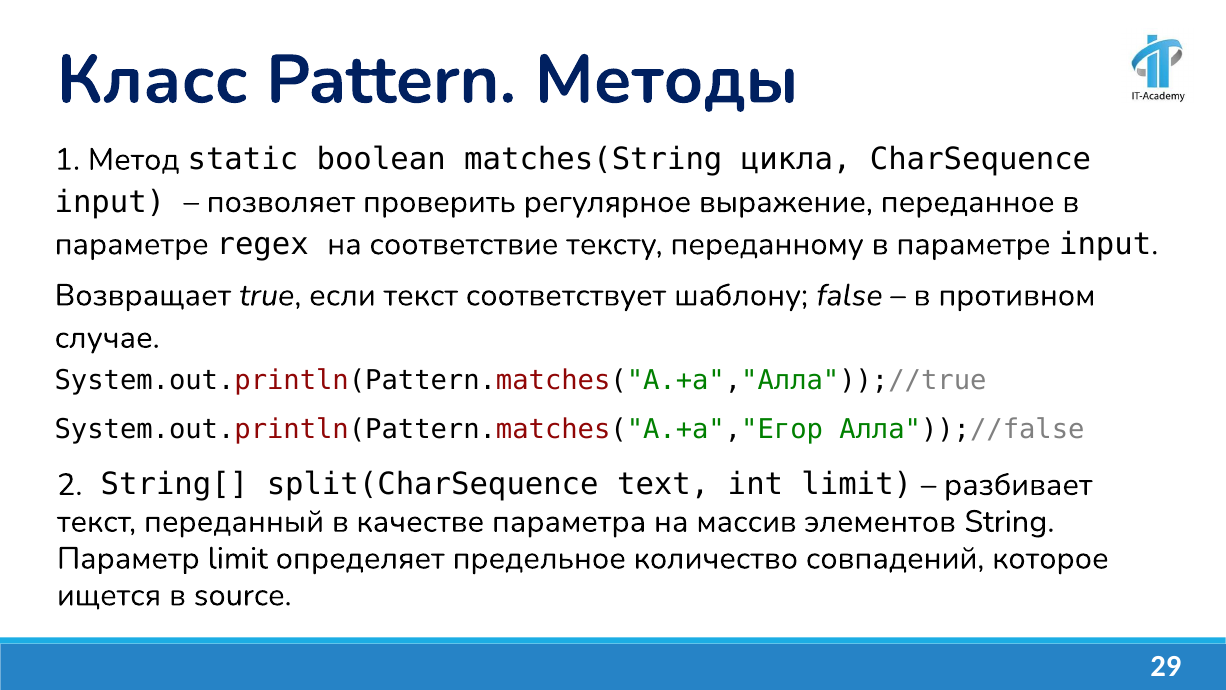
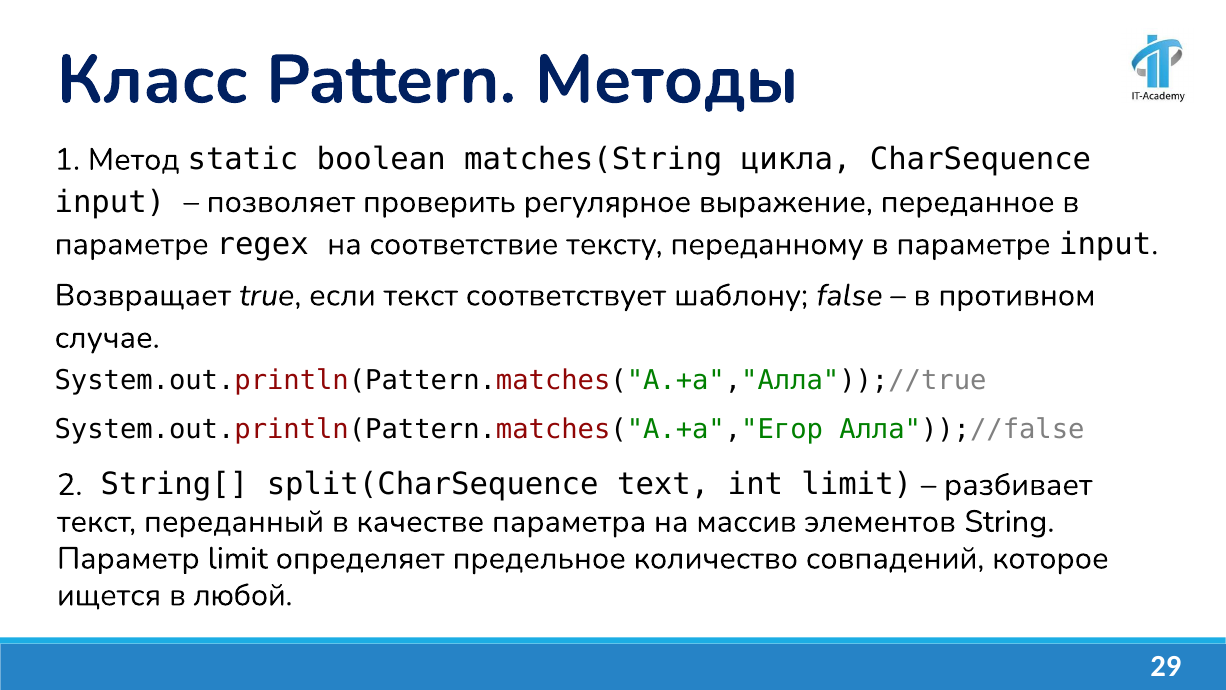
source: source -> любой
